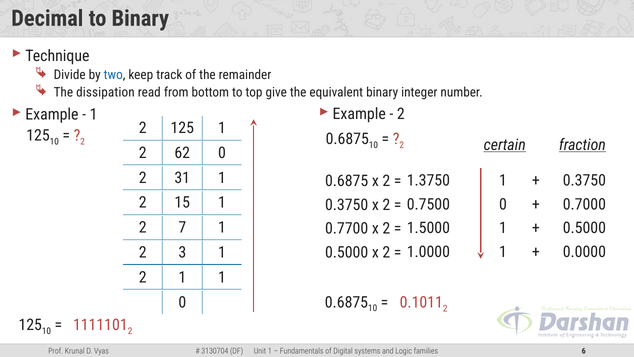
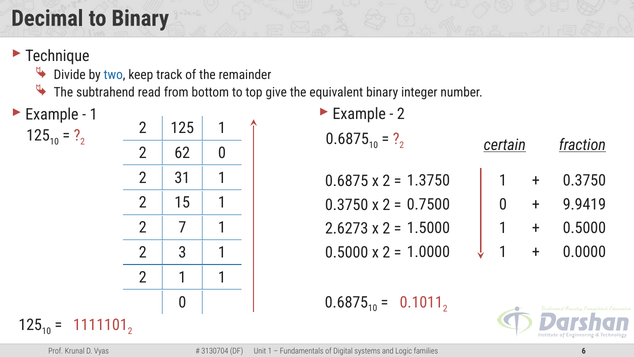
dissipation: dissipation -> subtrahend
0.7000: 0.7000 -> 9.9419
0.7700: 0.7700 -> 2.6273
